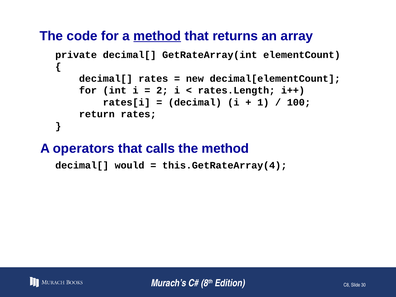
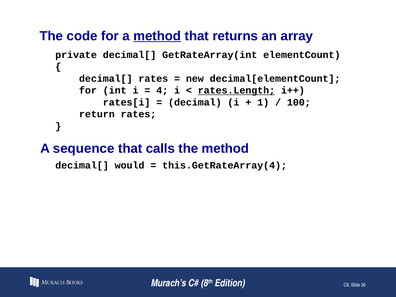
2: 2 -> 4
rates.Length underline: none -> present
operators: operators -> sequence
